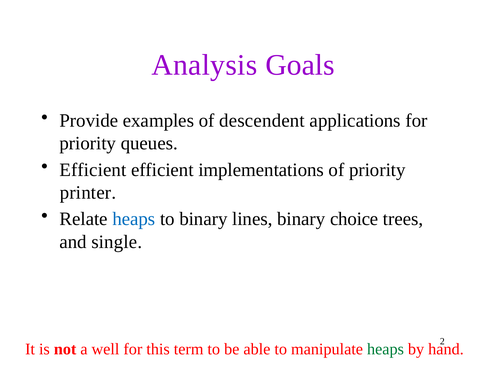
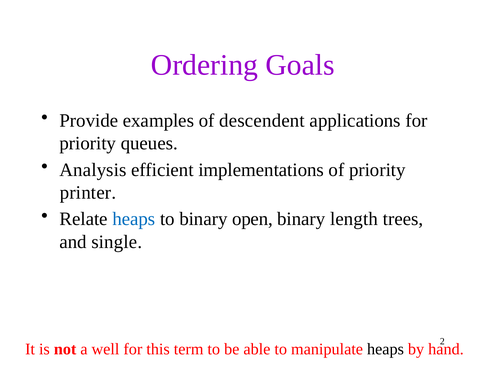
Analysis: Analysis -> Ordering
Efficient at (93, 170): Efficient -> Analysis
lines: lines -> open
choice: choice -> length
heaps at (385, 349) colour: green -> black
